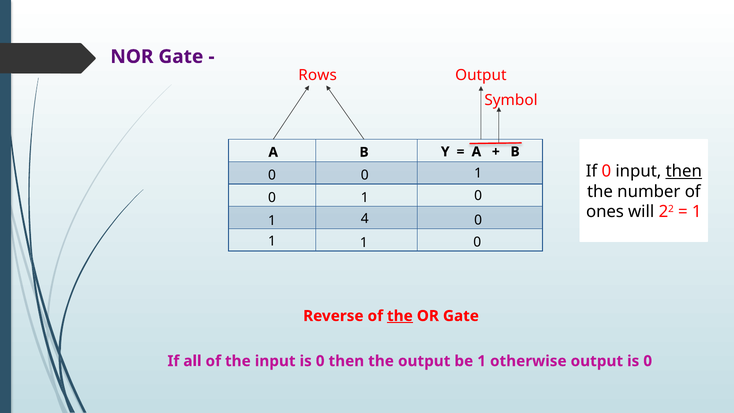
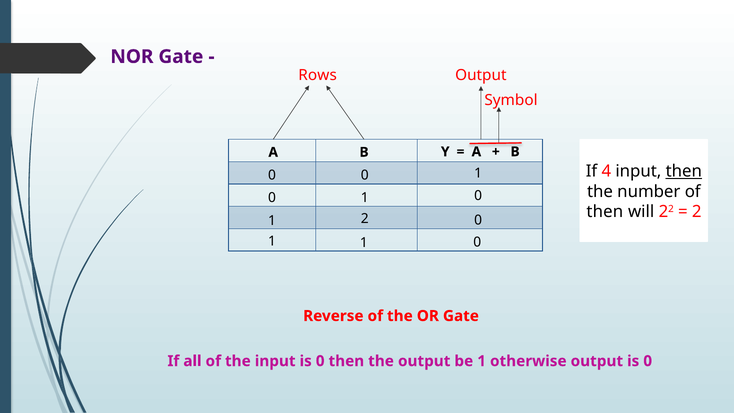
If 0: 0 -> 4
ones at (605, 212): ones -> then
1 at (697, 212): 1 -> 2
1 4: 4 -> 2
the at (400, 316) underline: present -> none
